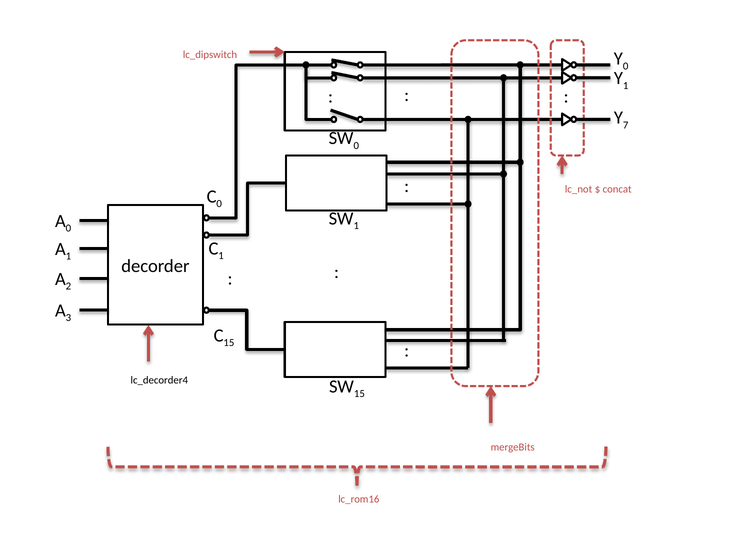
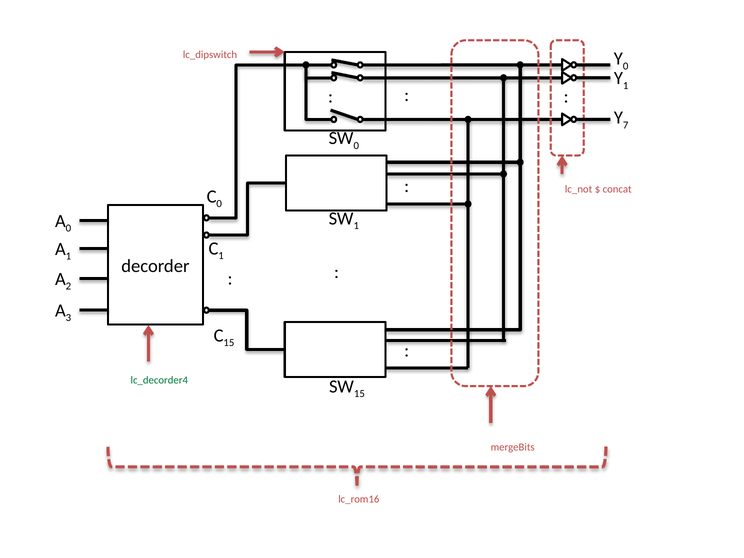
lc_decorder4 colour: black -> green
